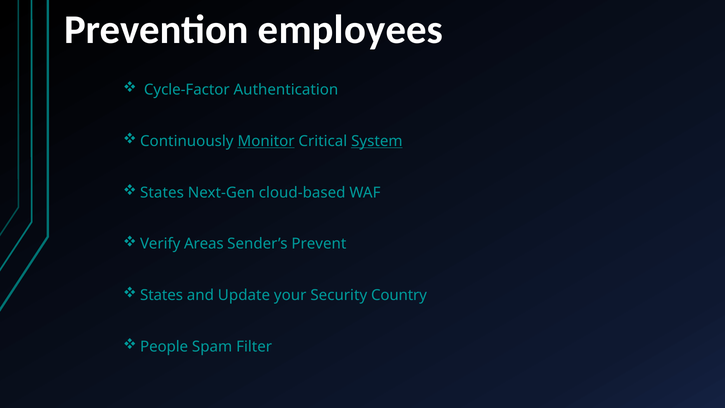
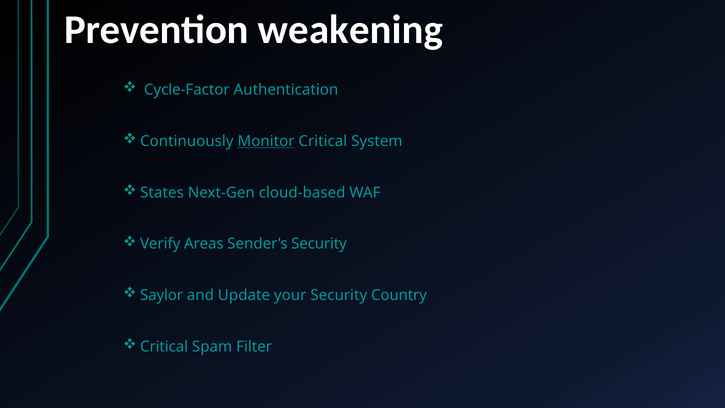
employees: employees -> weakening
System underline: present -> none
Sender’s Prevent: Prevent -> Security
States at (162, 295): States -> Saylor
People at (164, 347): People -> Critical
